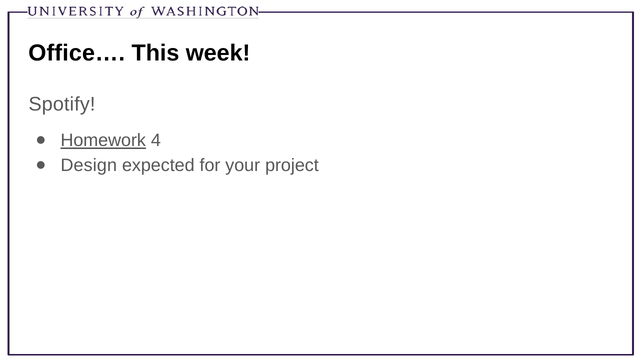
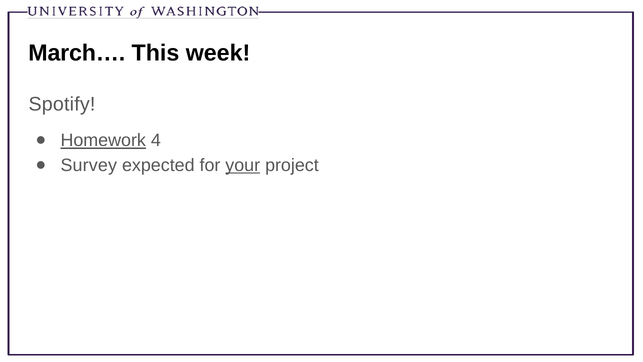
Office…: Office… -> March…
Design: Design -> Survey
your underline: none -> present
